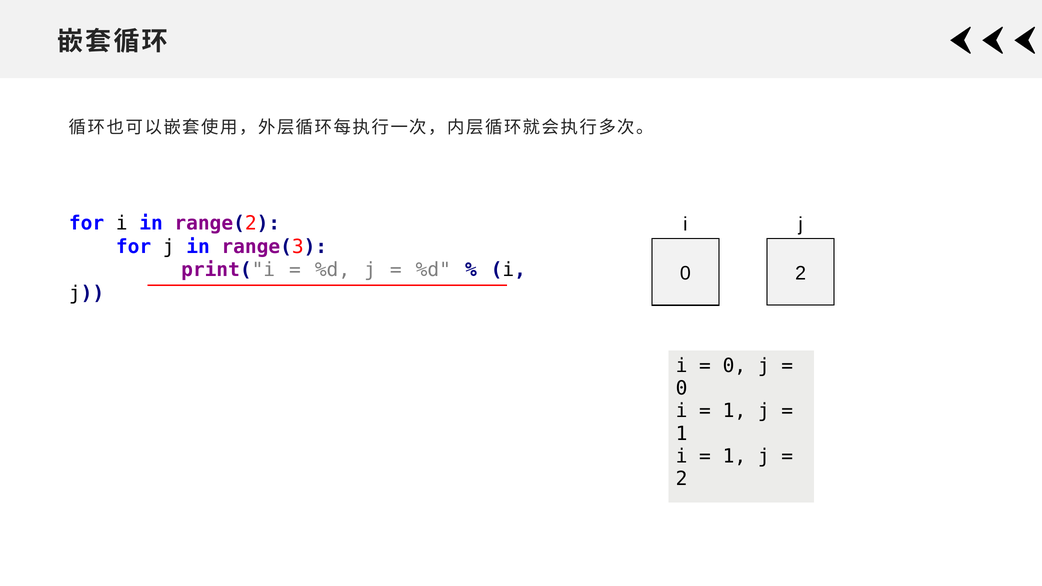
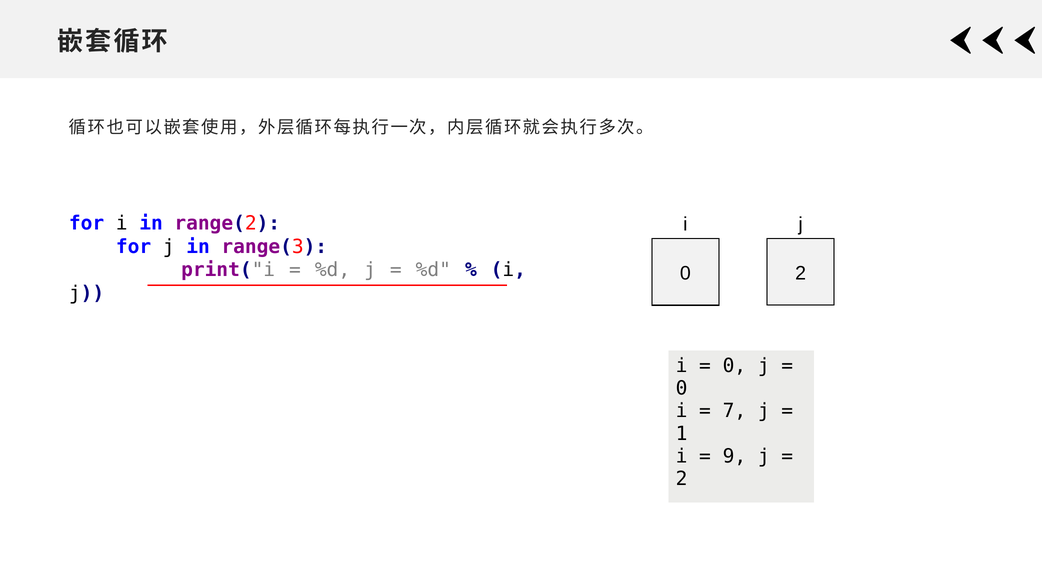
1 at (734, 411): 1 -> 7
1 at (734, 456): 1 -> 9
